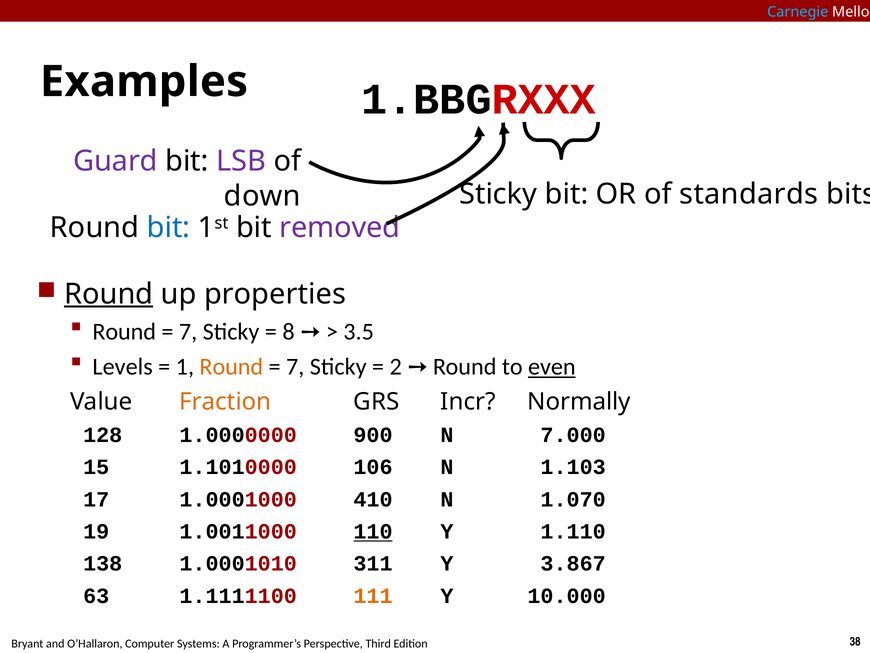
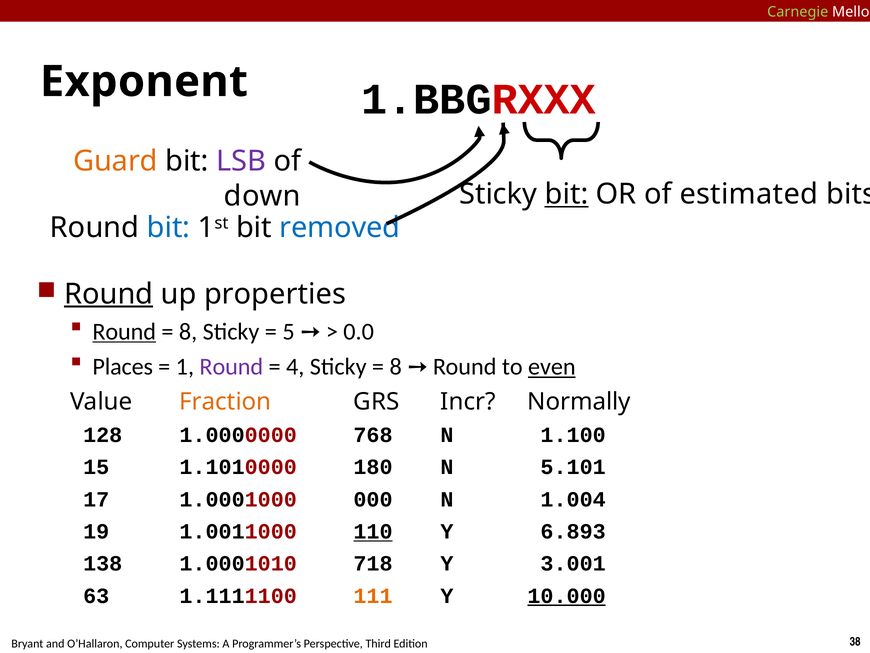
Carnegie colour: light blue -> light green
Examples: Examples -> Exponent
Guard colour: purple -> orange
bit at (567, 194) underline: none -> present
standards: standards -> estimated
removed colour: purple -> blue
Round at (124, 331) underline: none -> present
7 at (188, 331): 7 -> 8
8: 8 -> 5
3.5: 3.5 -> 0.0
Levels: Levels -> Places
Round at (231, 366) colour: orange -> purple
7 at (295, 366): 7 -> 4
2 at (396, 366): 2 -> 8
900: 900 -> 768
7.000: 7.000 -> 1.100
106: 106 -> 180
1.103: 1.103 -> 5.101
410: 410 -> 000
1.070: 1.070 -> 1.004
1.110: 1.110 -> 6.893
311: 311 -> 718
3.867: 3.867 -> 3.001
10.000 underline: none -> present
